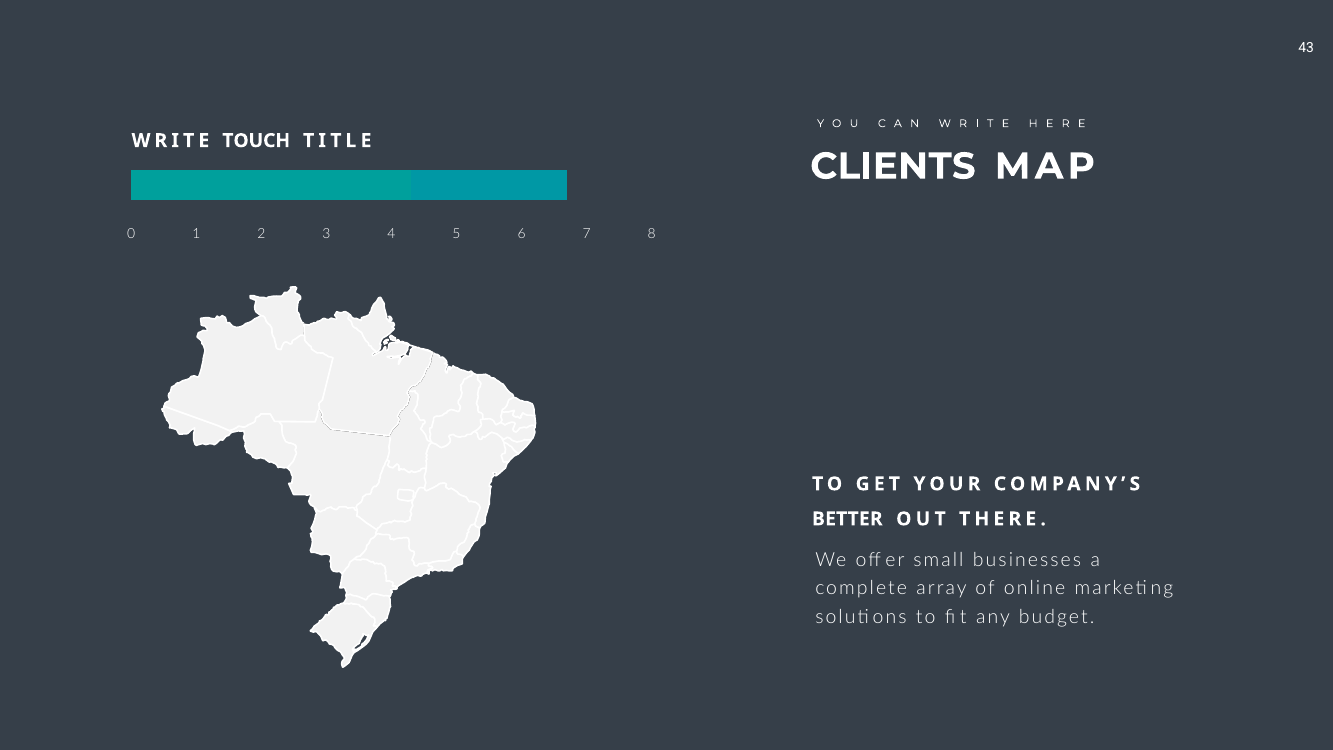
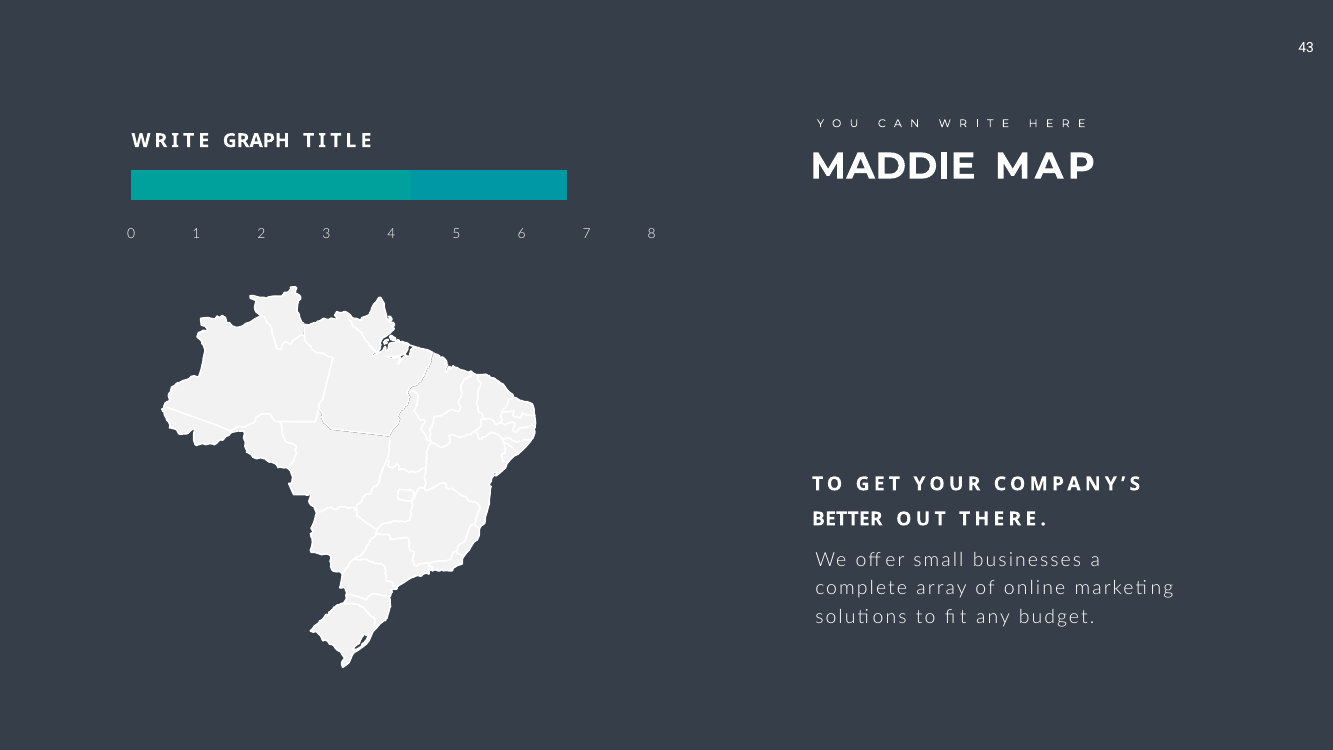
TOUCH: TOUCH -> GRAPH
CLIENTS: CLIENTS -> MADDIE
